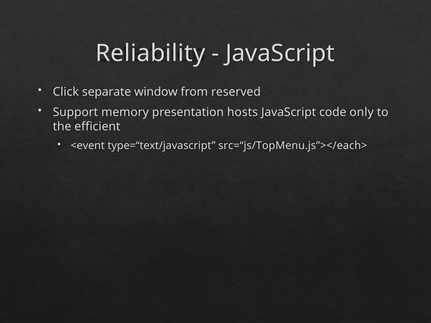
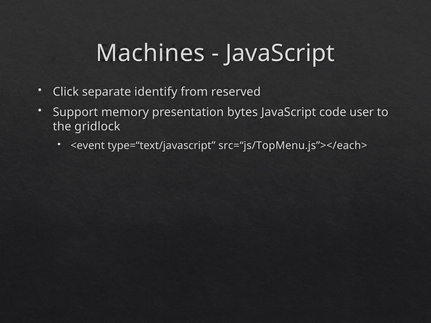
Reliability: Reliability -> Machines
window: window -> identify
hosts: hosts -> bytes
only: only -> user
efficient: efficient -> gridlock
